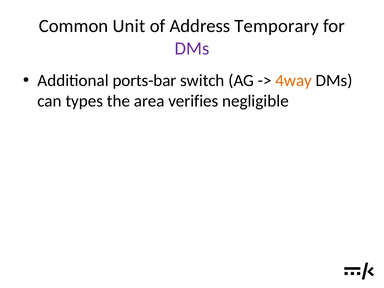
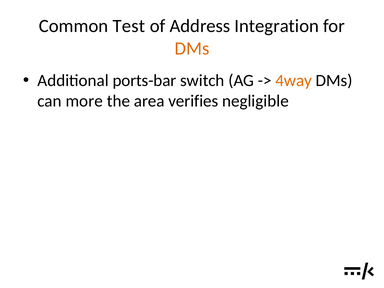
Unit: Unit -> Test
Temporary: Temporary -> Integration
DMs at (192, 48) colour: purple -> orange
types: types -> more
